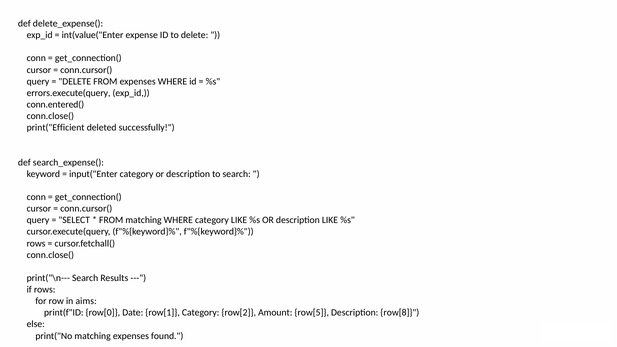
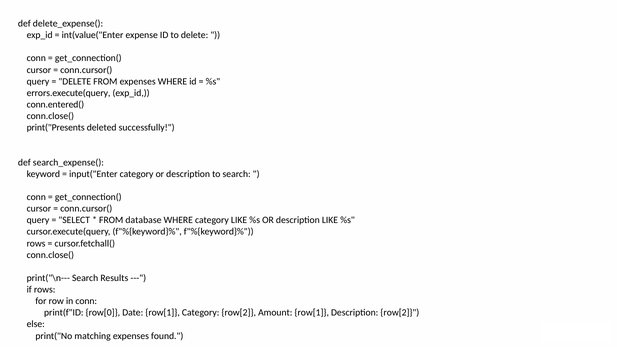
print("Efficient: print("Efficient -> print("Presents
FROM matching: matching -> database
in aims: aims -> conn
Amount row[5: row[5 -> row[1
Description row[8: row[8 -> row[2
